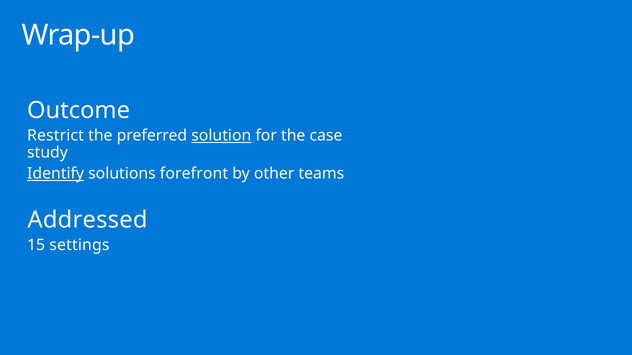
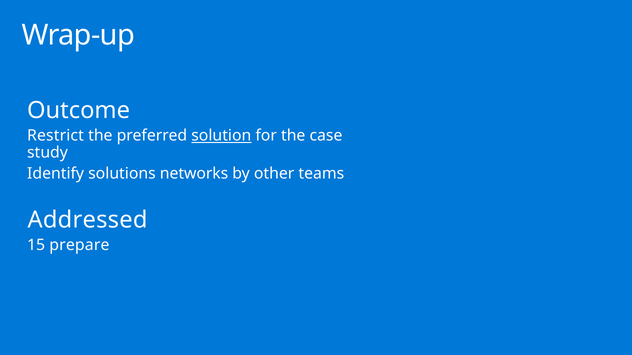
Identify underline: present -> none
forefront: forefront -> networks
settings: settings -> prepare
